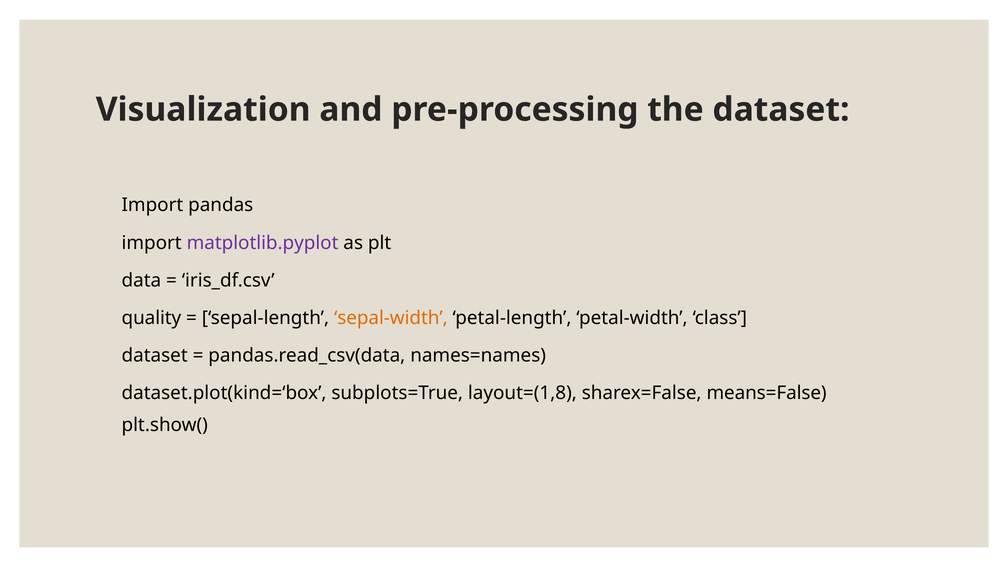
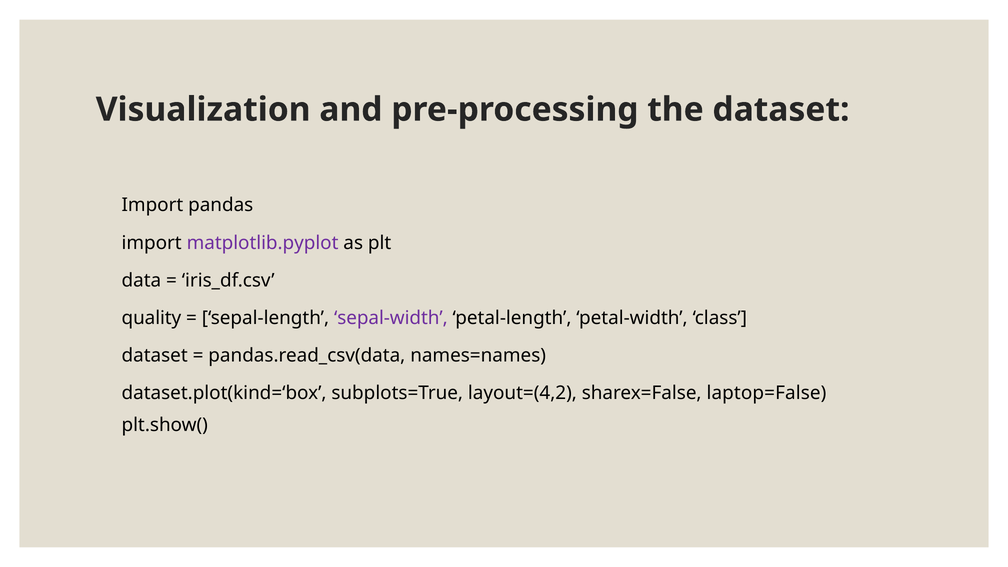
sepal-width colour: orange -> purple
layout=(1,8: layout=(1,8 -> layout=(4,2
means=False: means=False -> laptop=False
